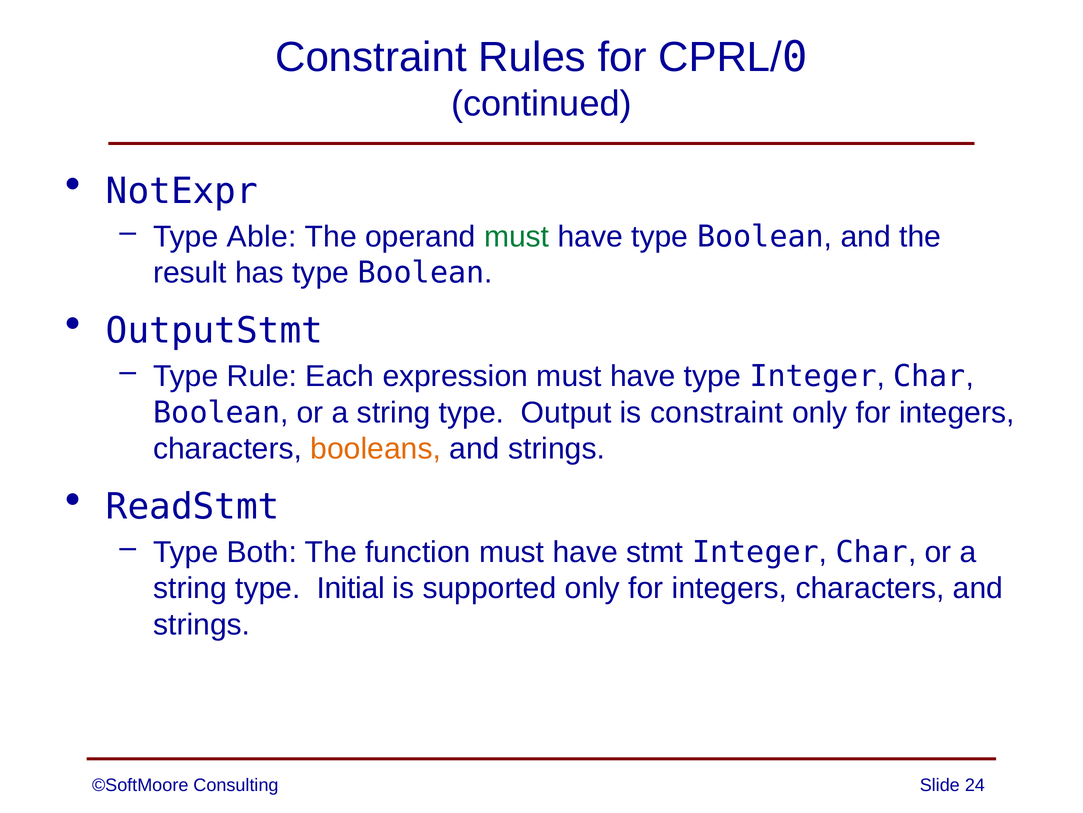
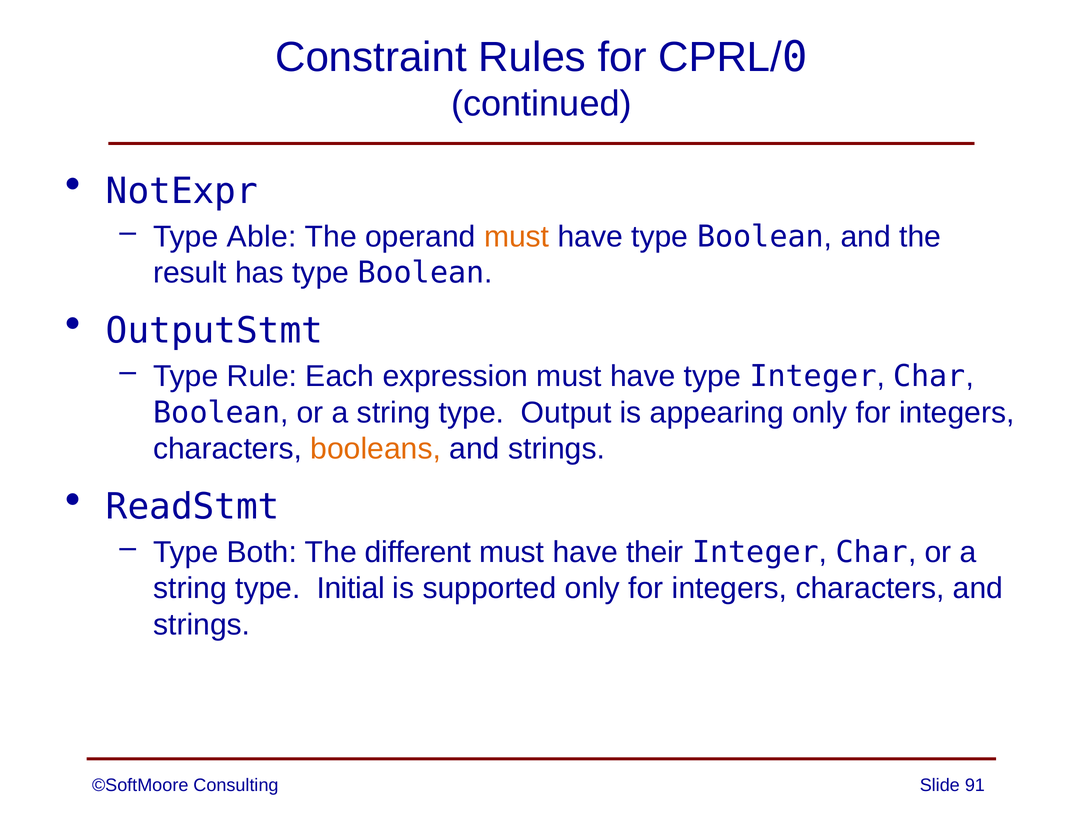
must at (517, 236) colour: green -> orange
is constraint: constraint -> appearing
function: function -> different
stmt: stmt -> their
24: 24 -> 91
